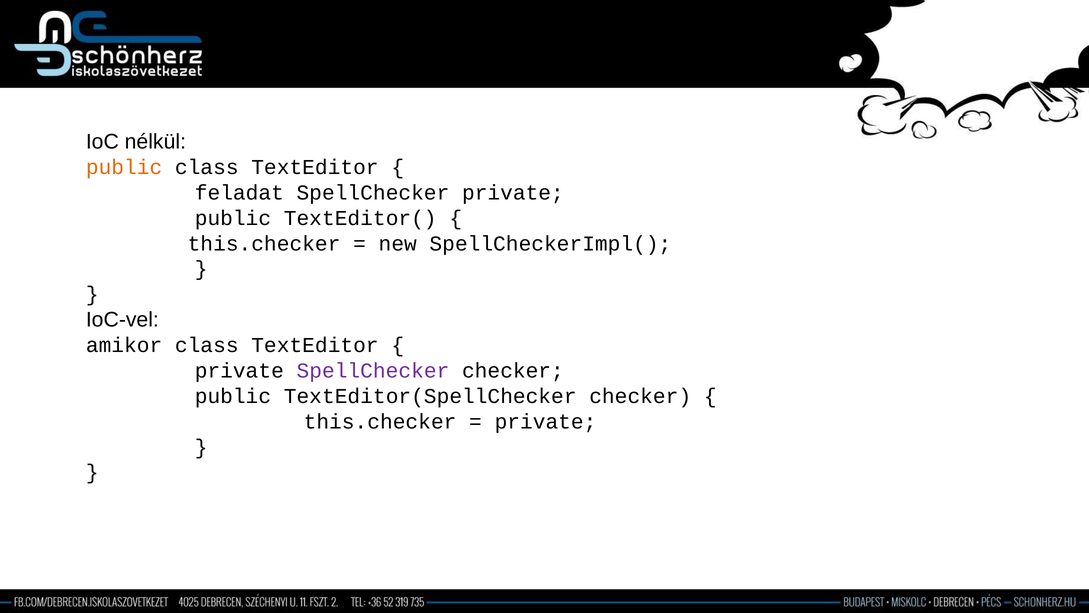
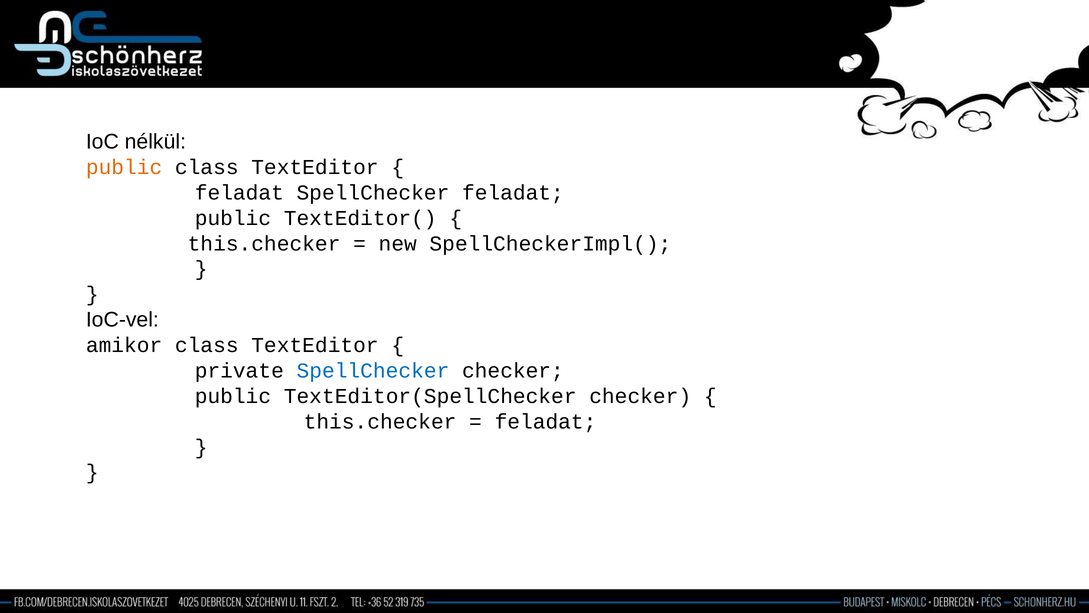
SpellChecker private: private -> feladat
SpellChecker at (373, 370) colour: purple -> blue
private at (546, 421): private -> feladat
